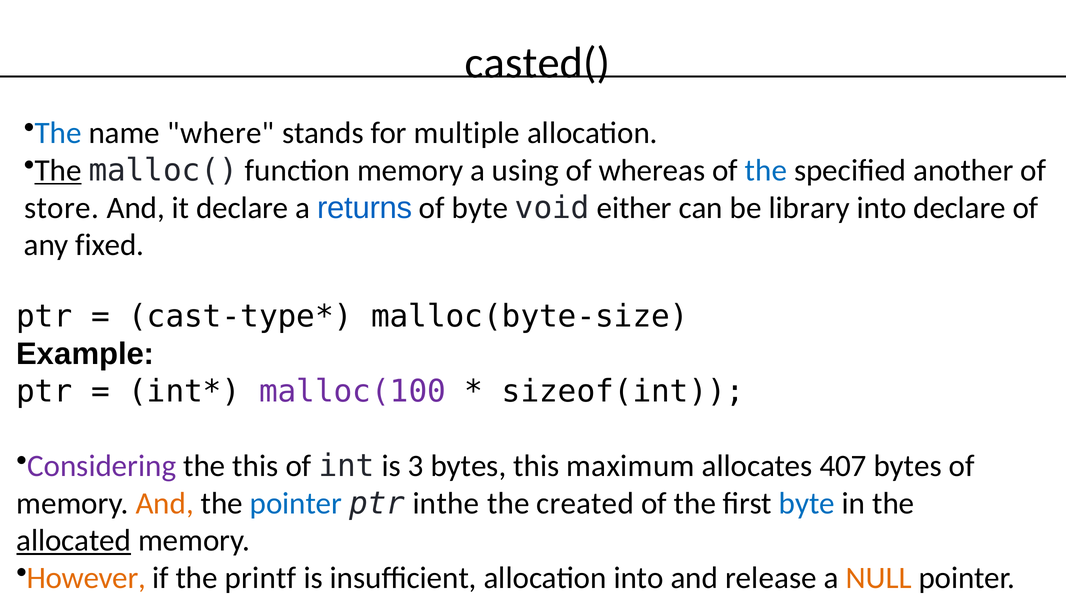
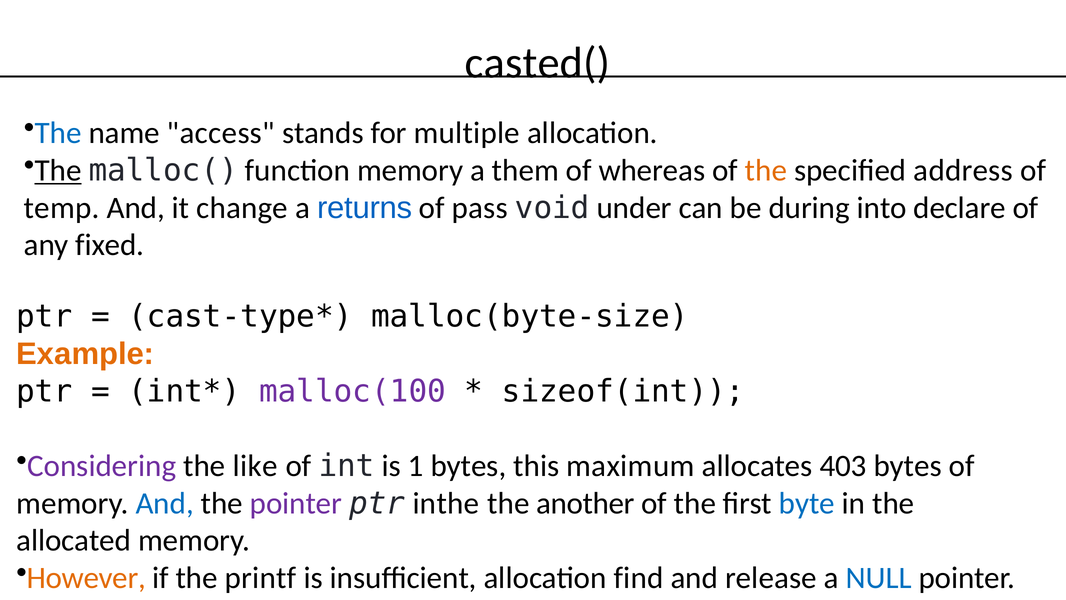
where: where -> access
using: using -> them
the at (766, 170) colour: blue -> orange
another: another -> address
store: store -> temp
it declare: declare -> change
of byte: byte -> pass
either: either -> under
library: library -> during
Example colour: black -> orange
the this: this -> like
3: 3 -> 1
407: 407 -> 403
And at (165, 503) colour: orange -> blue
pointer at (296, 503) colour: blue -> purple
created: created -> another
allocated underline: present -> none
allocation into: into -> find
NULL colour: orange -> blue
